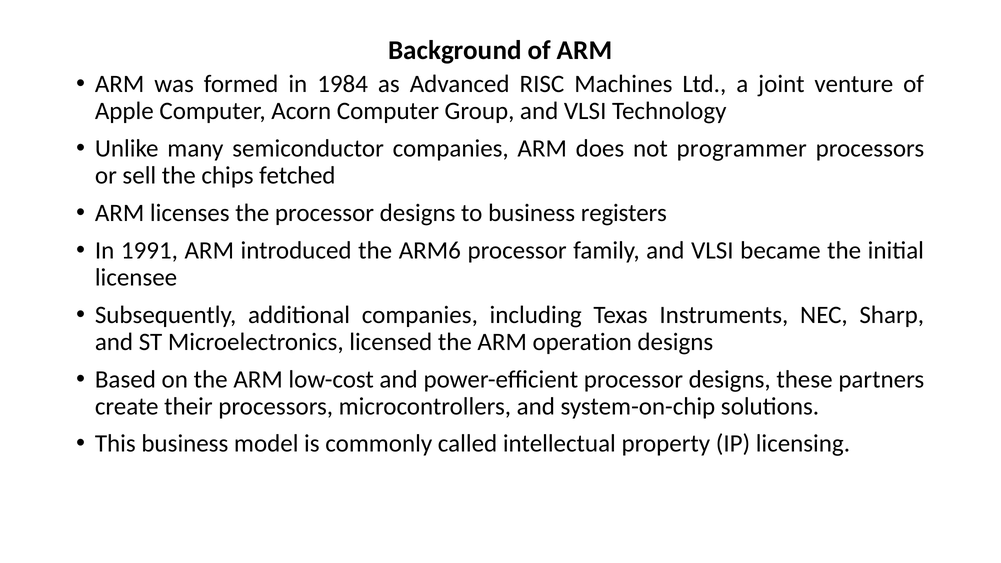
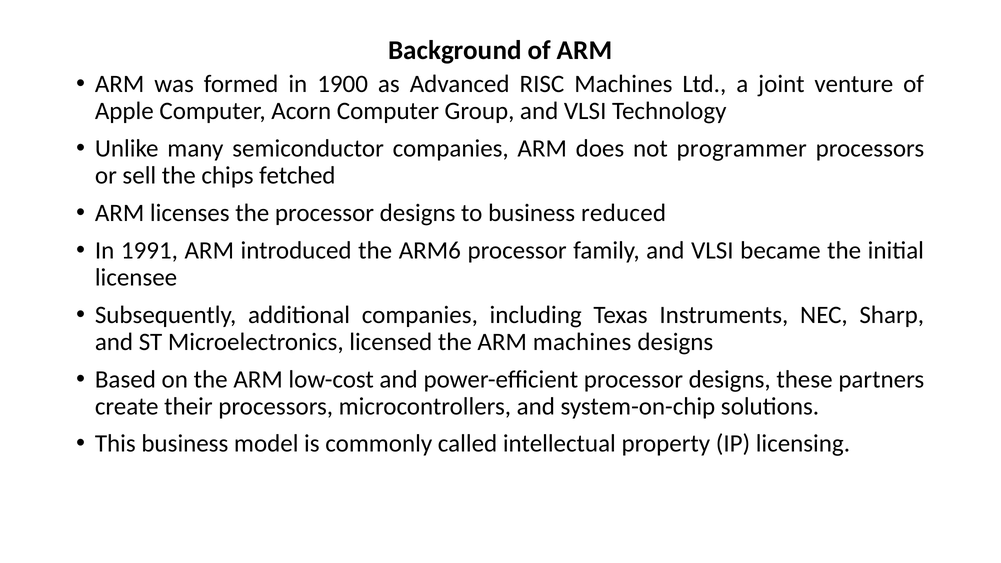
1984: 1984 -> 1900
registers: registers -> reduced
ARM operation: operation -> machines
